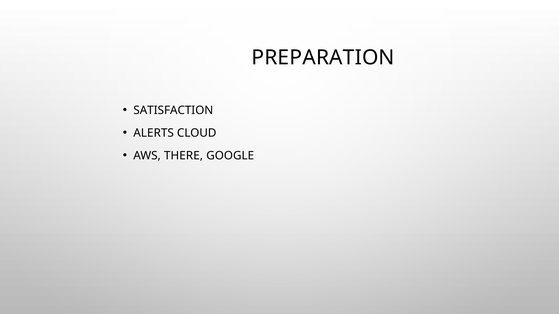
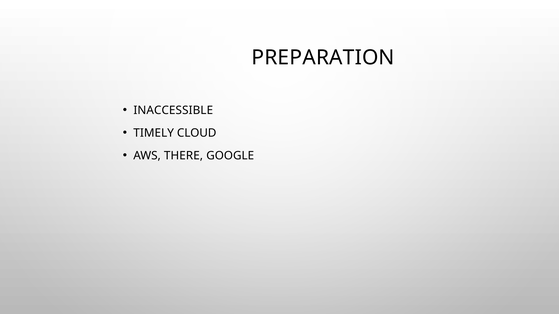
SATISFACTION: SATISFACTION -> INACCESSIBLE
ALERTS: ALERTS -> TIMELY
